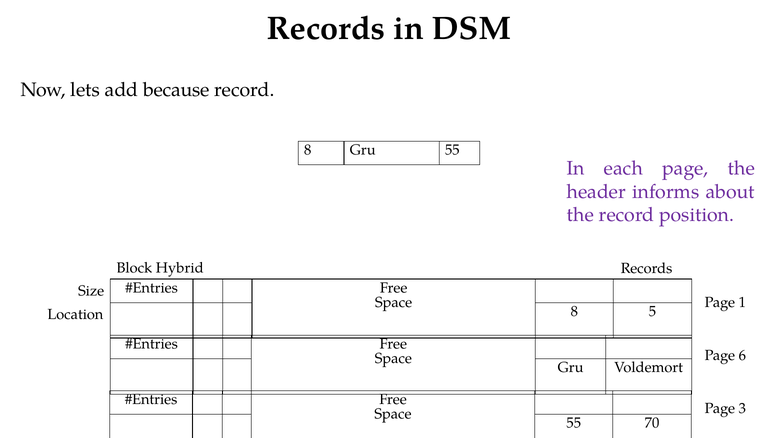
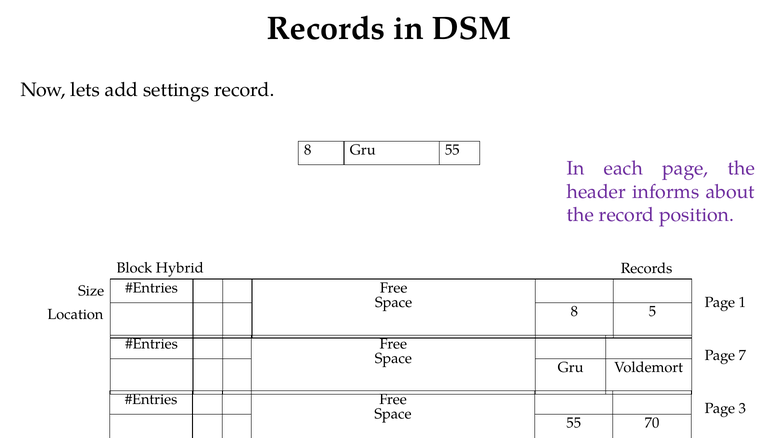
because: because -> settings
6: 6 -> 7
